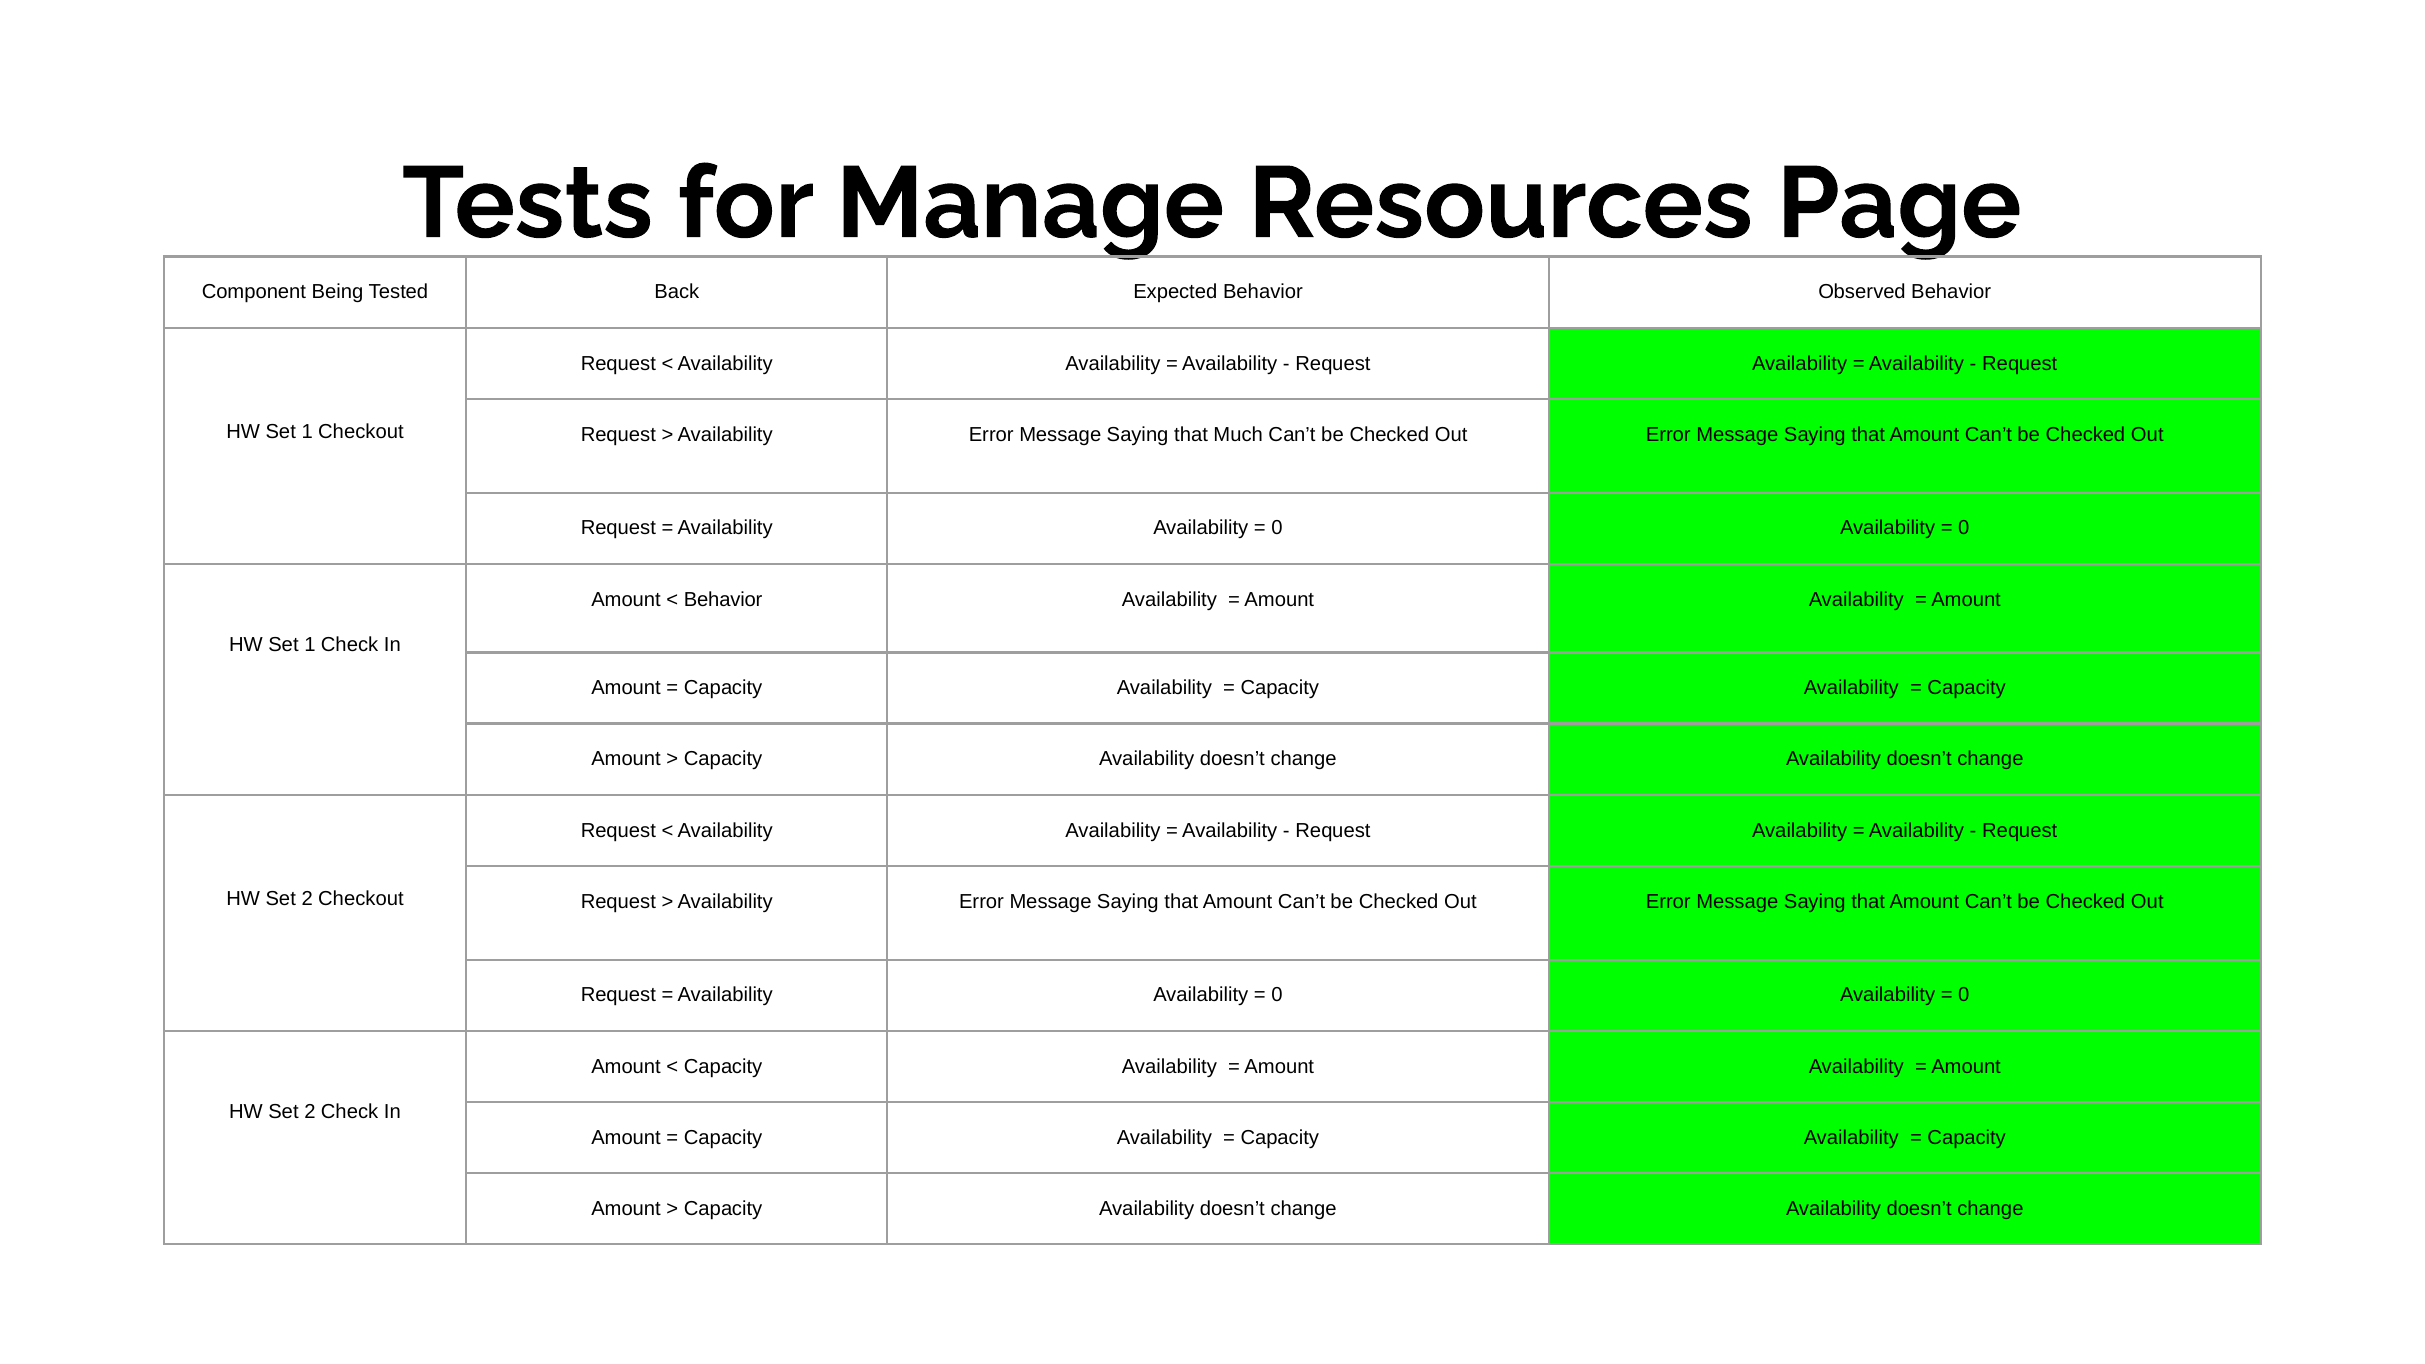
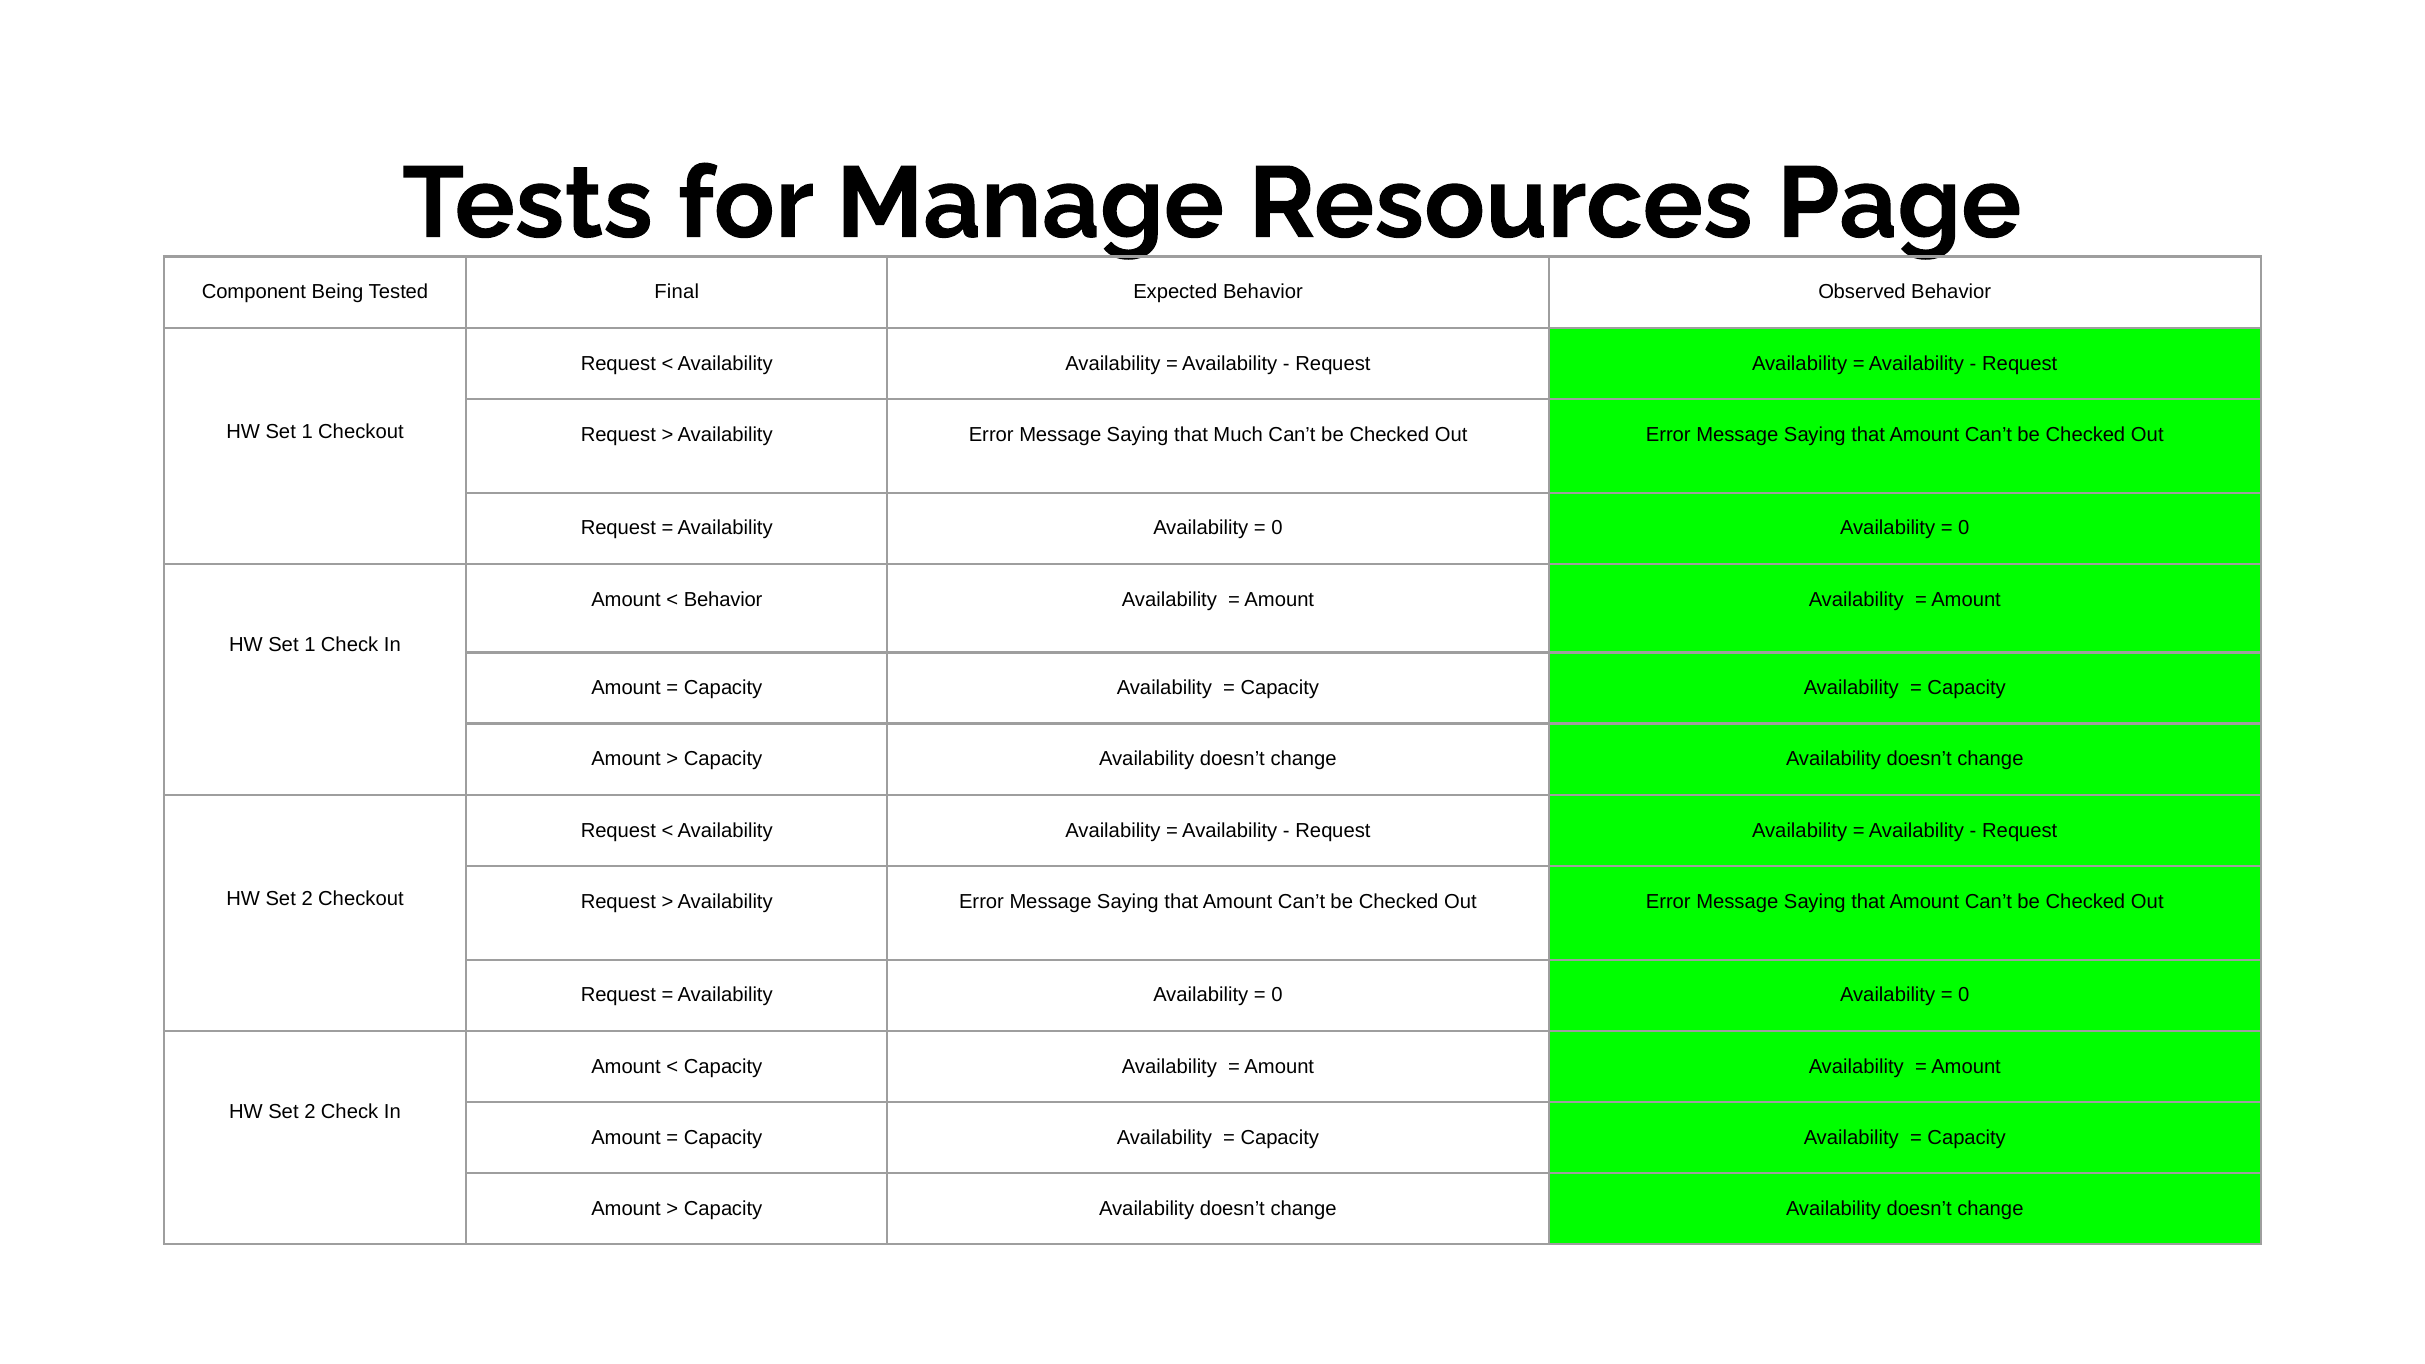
Back: Back -> Final
